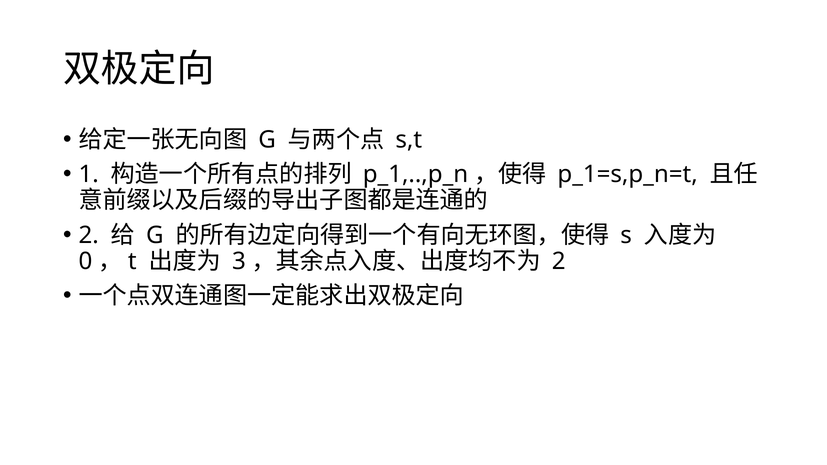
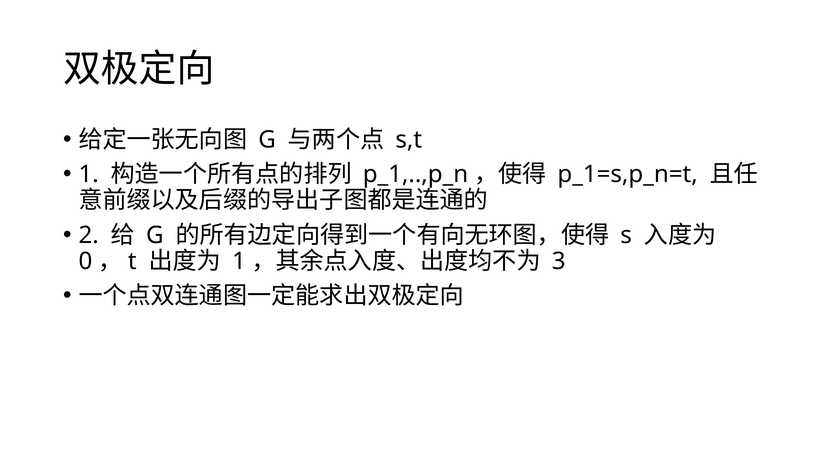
3 at (239, 261): 3 -> 1
2 at (559, 261): 2 -> 3
